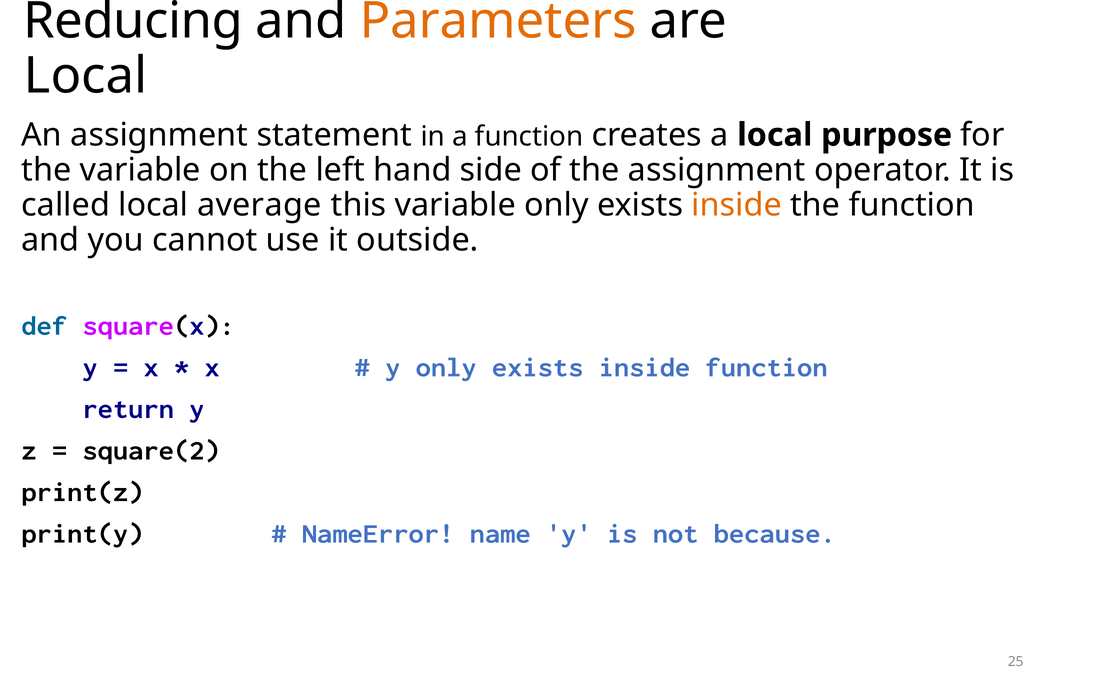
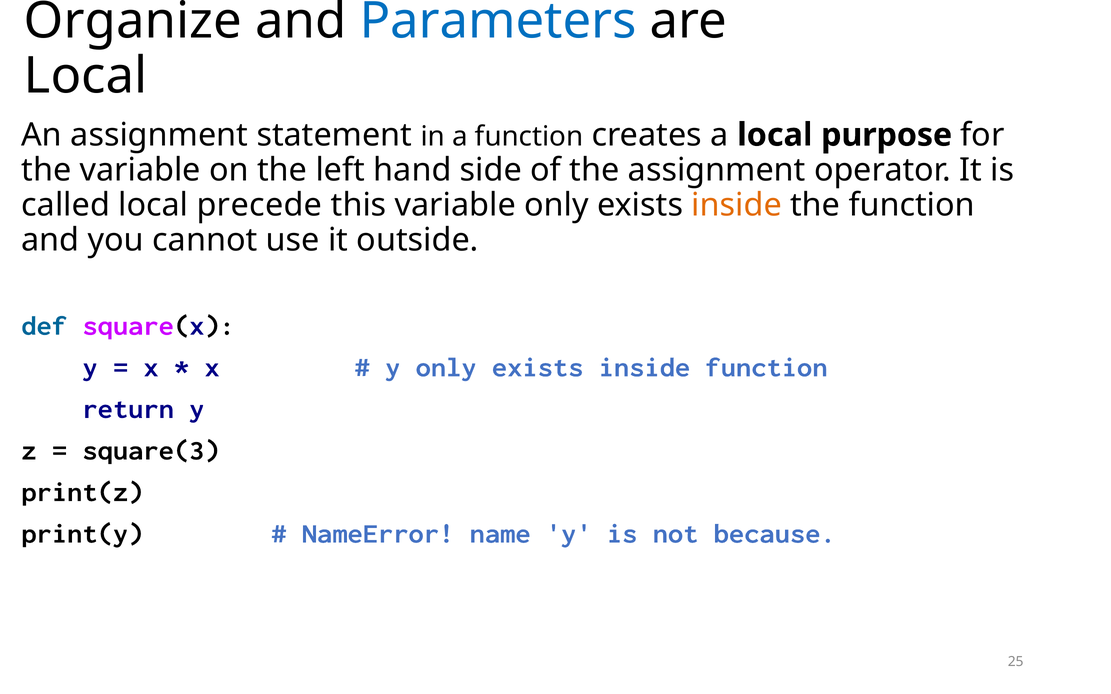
Reducing: Reducing -> Organize
Parameters colour: orange -> blue
average: average -> precede
square(2: square(2 -> square(3
